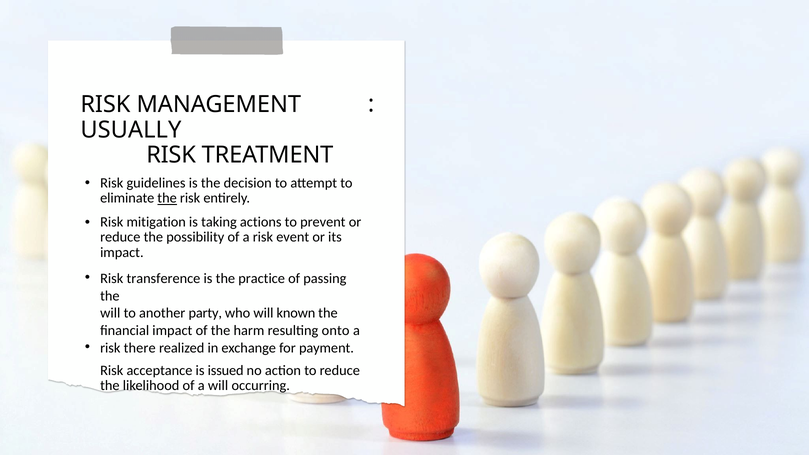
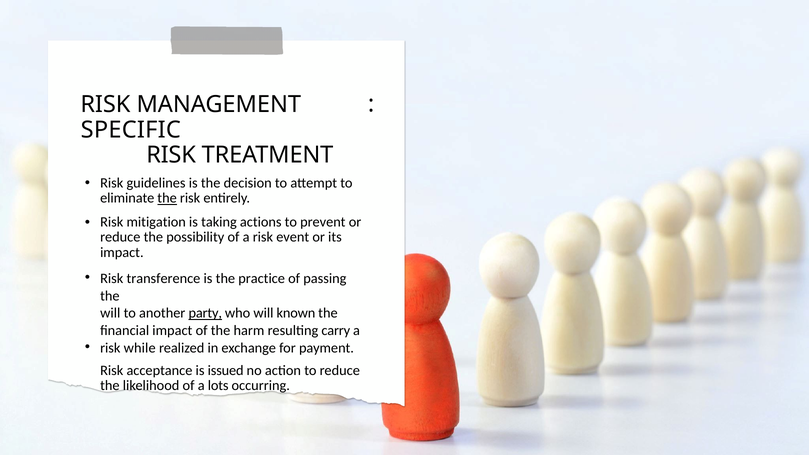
USUALLY: USUALLY -> SPECIFIC
party underline: none -> present
onto: onto -> carry
there: there -> while
a will: will -> lots
